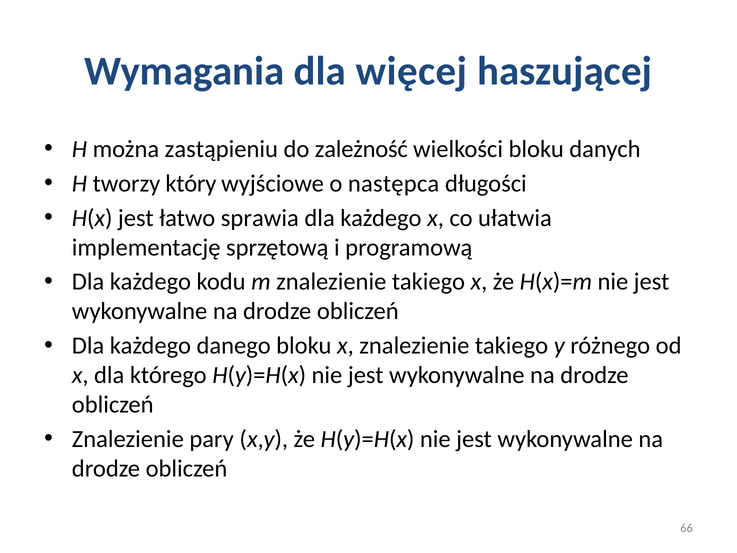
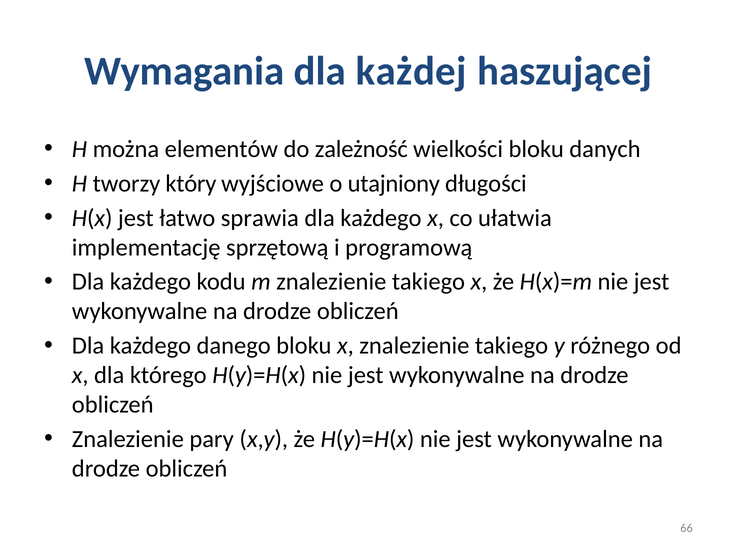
więcej: więcej -> każdej
zastąpieniu: zastąpieniu -> elementów
następca: następca -> utajniony
